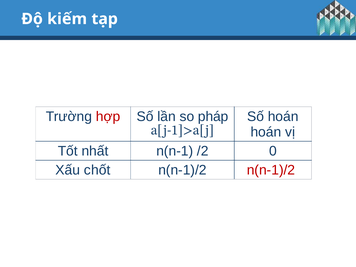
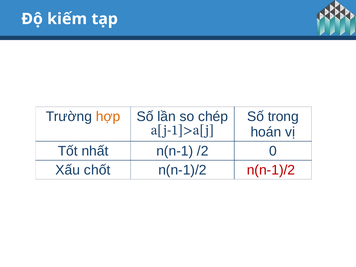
hợp colour: red -> orange
pháp: pháp -> chép
Số hoán: hoán -> trong
